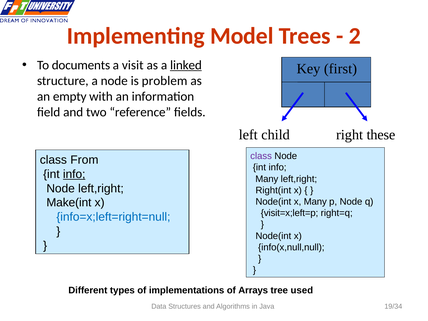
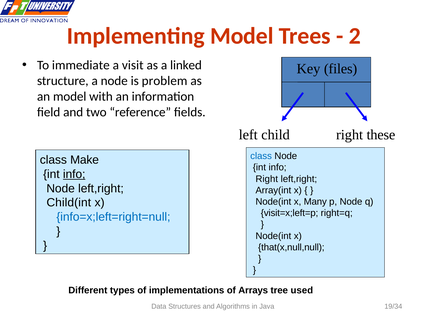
documents: documents -> immediate
linked underline: present -> none
first: first -> files
an empty: empty -> model
class at (261, 156) colour: purple -> blue
From: From -> Make
Many at (267, 179): Many -> Right
Right(int: Right(int -> Array(int
Make(int: Make(int -> Child(int
info(x,null,null: info(x,null,null -> that(x,null,null
